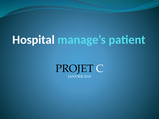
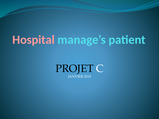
Hospital colour: white -> pink
